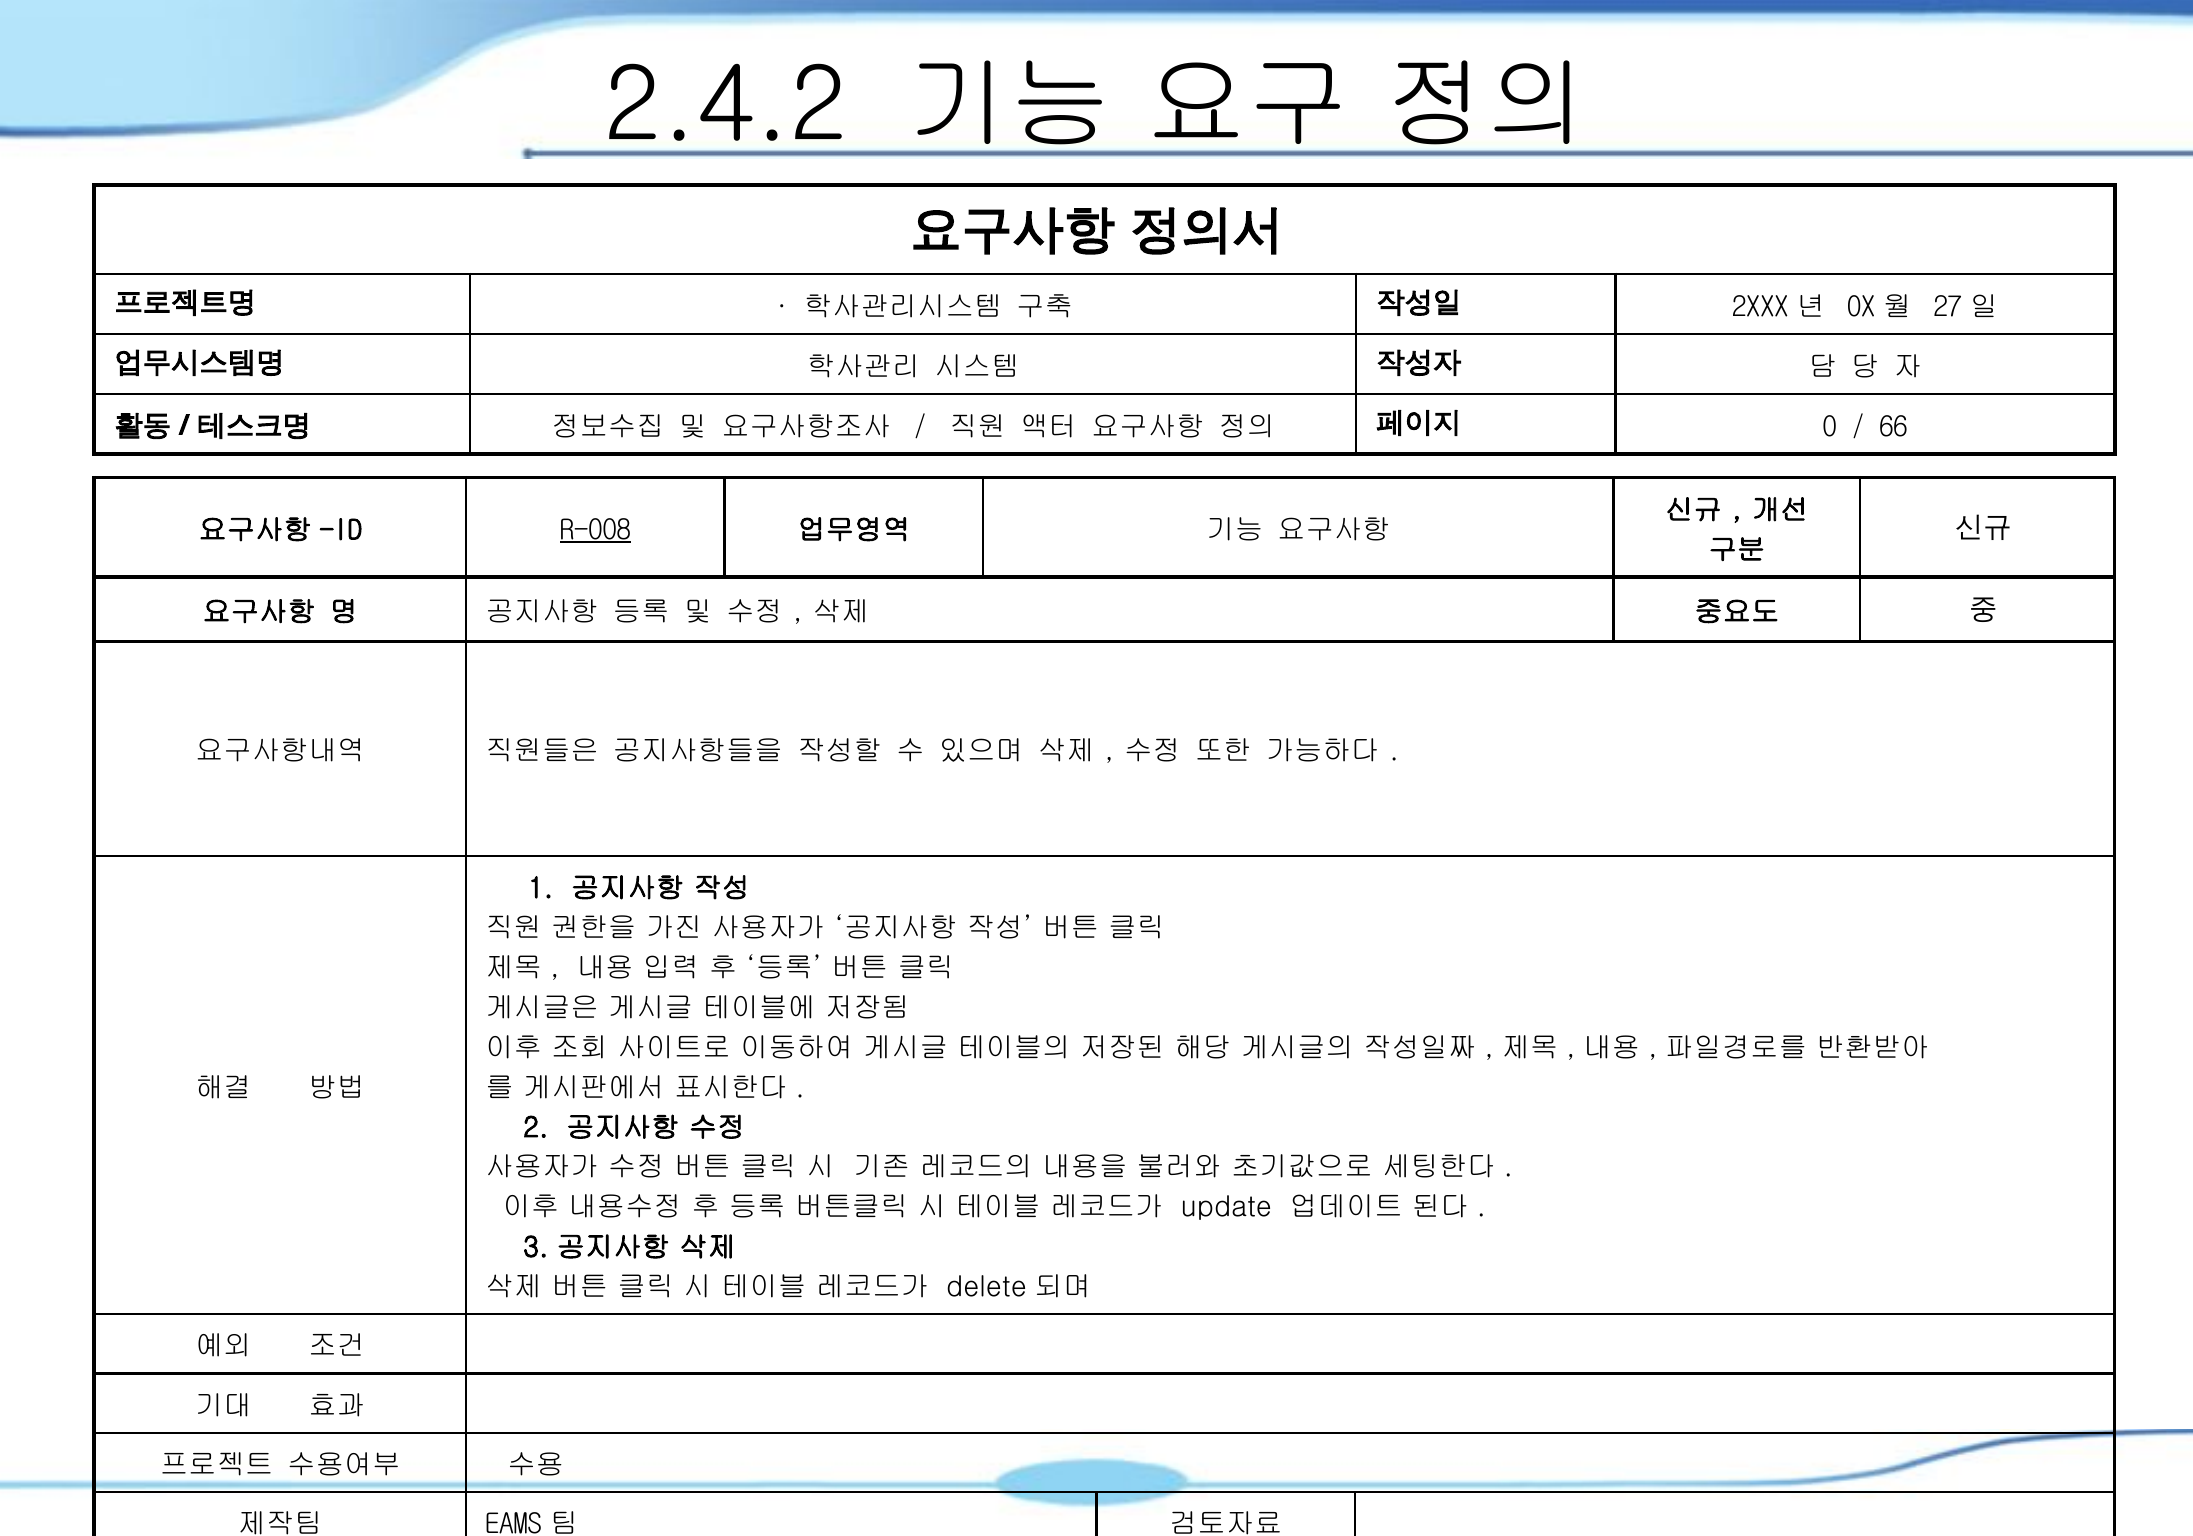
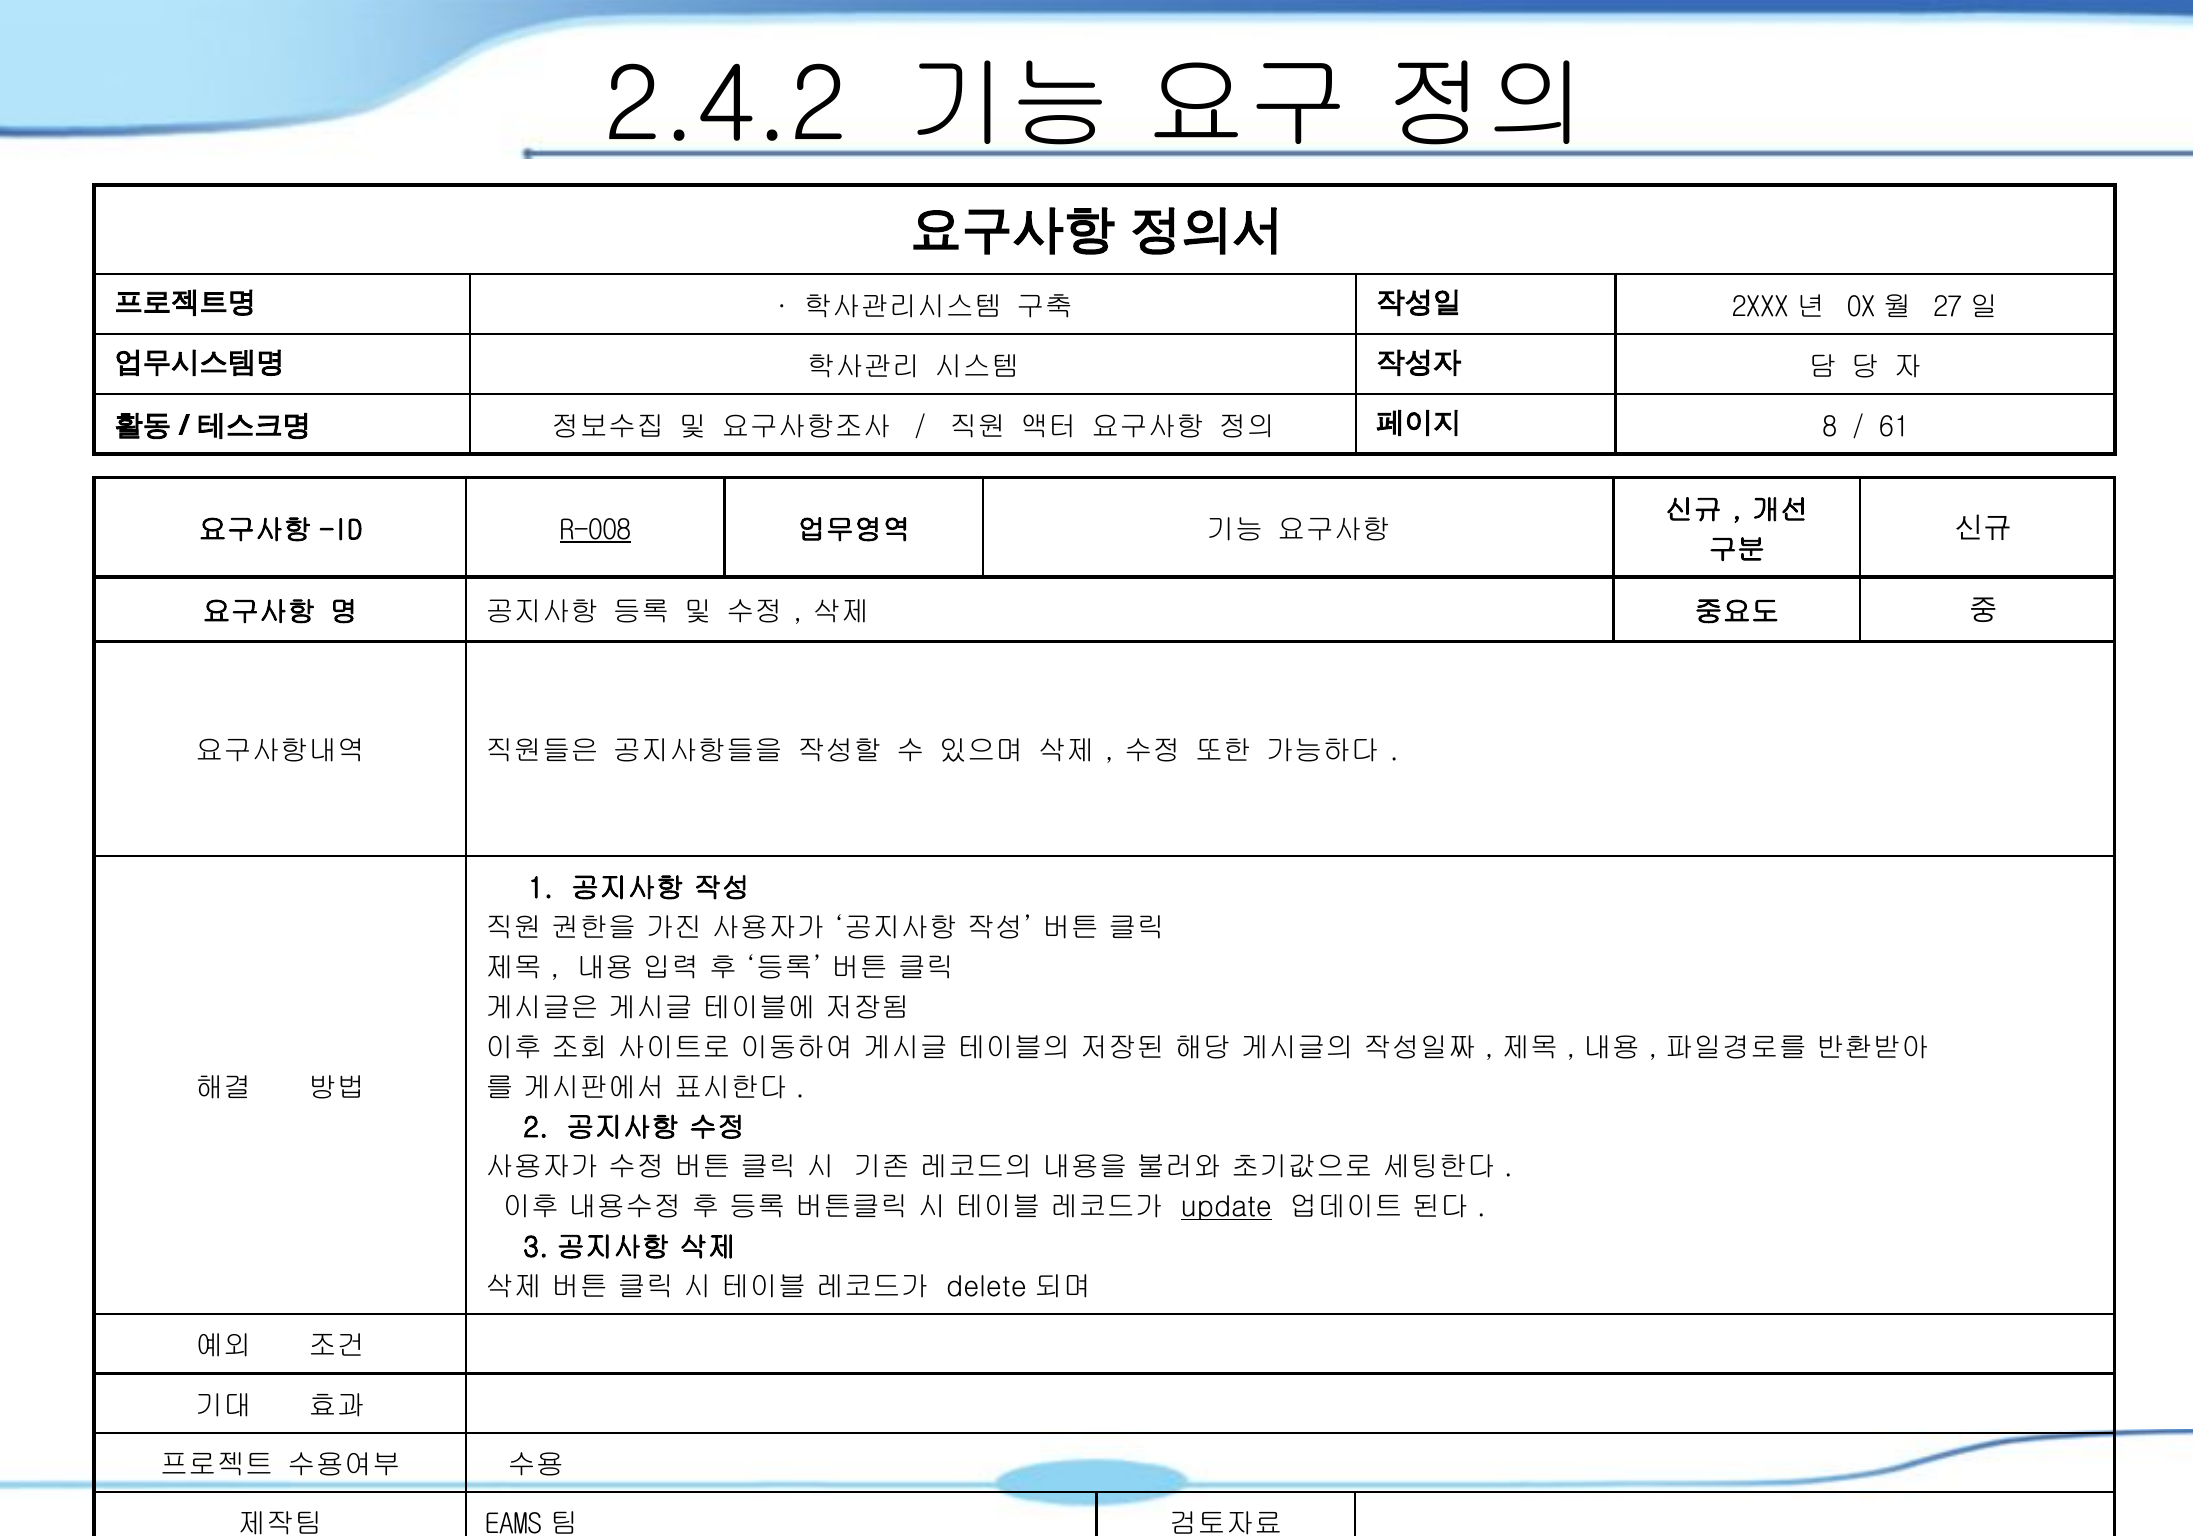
0: 0 -> 8
66: 66 -> 61
update underline: none -> present
